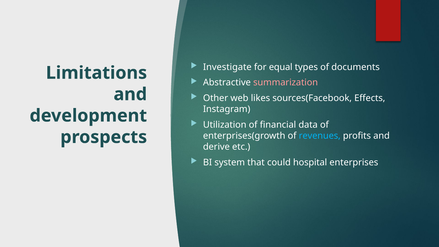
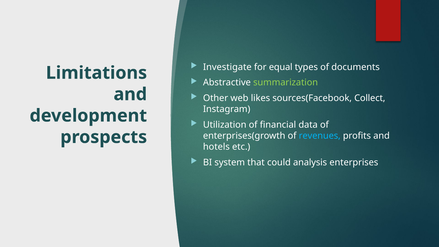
summarization colour: pink -> light green
Effects: Effects -> Collect
derive: derive -> hotels
hospital: hospital -> analysis
